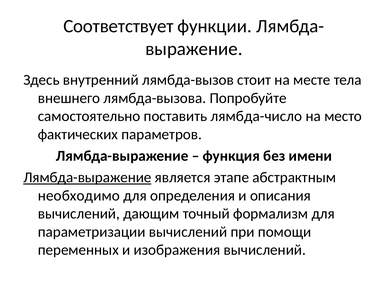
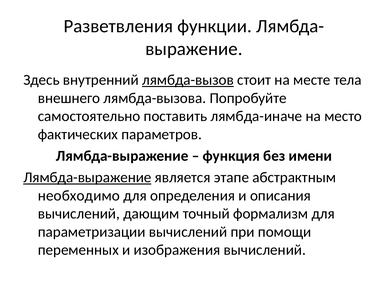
Соответствует: Соответствует -> Разветвления
лямбда-вызов underline: none -> present
лямбда-число: лямбда-число -> лямбда-иначе
